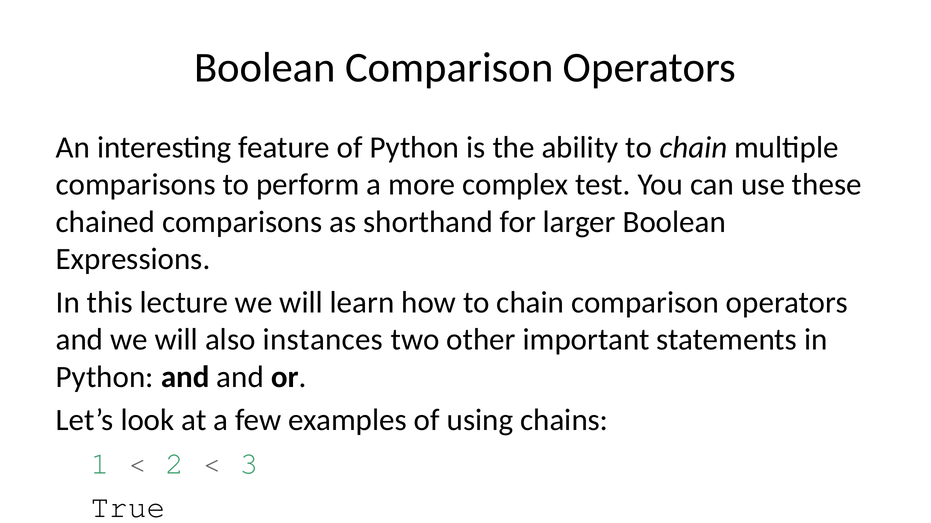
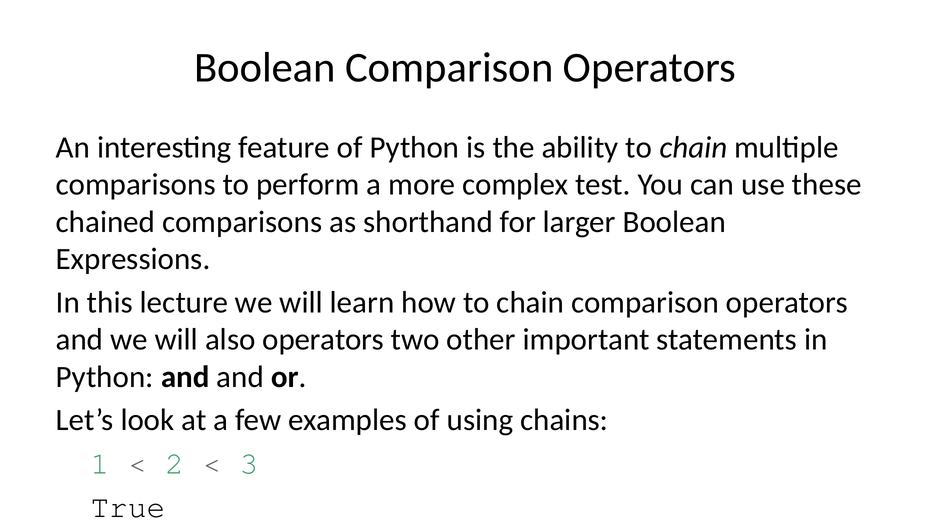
also instances: instances -> operators
